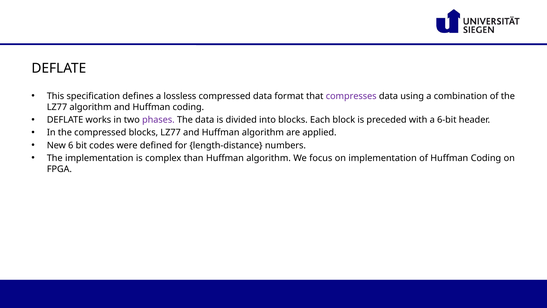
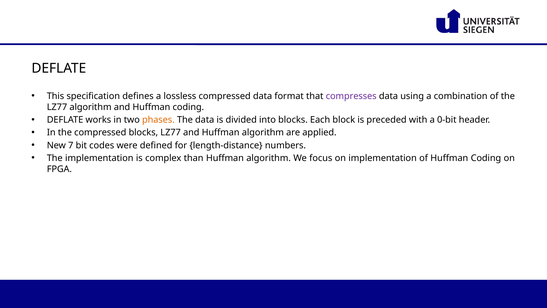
phases colour: purple -> orange
6-bit: 6-bit -> 0-bit
6: 6 -> 7
